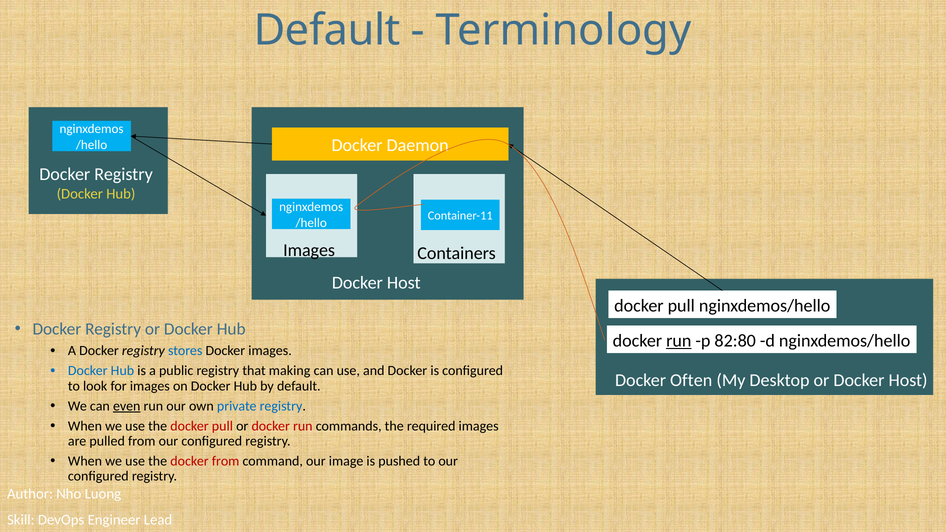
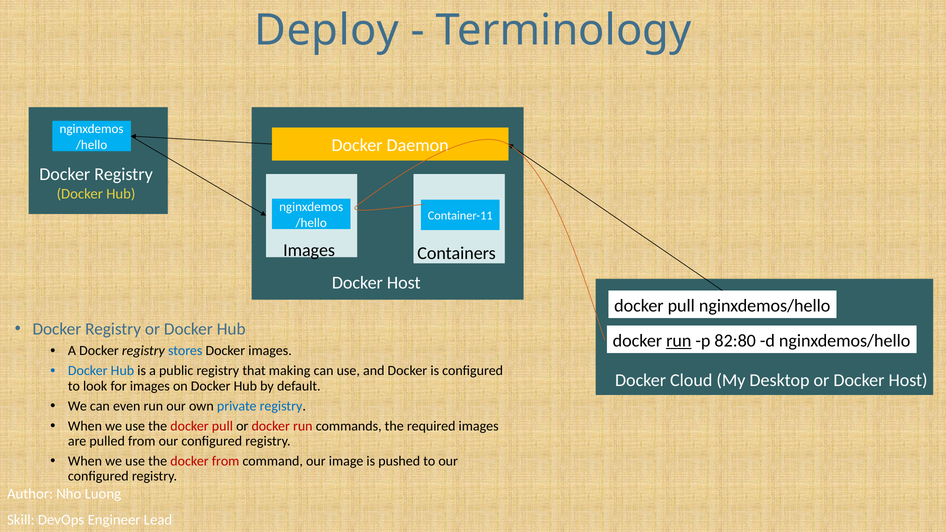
Default at (327, 30): Default -> Deploy
Often: Often -> Cloud
even underline: present -> none
